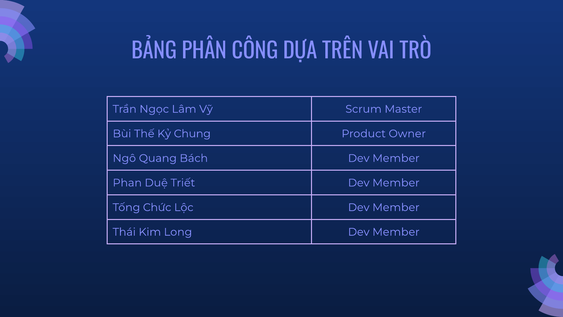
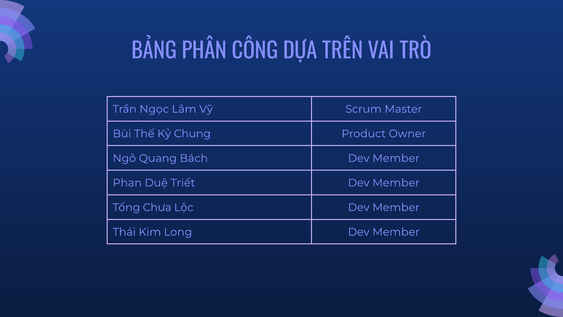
Chức: Chức -> Chưa
